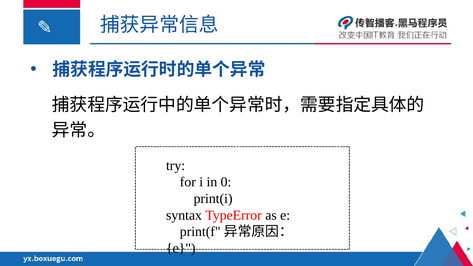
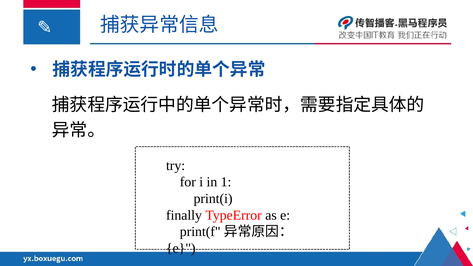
0: 0 -> 1
syntax: syntax -> finally
